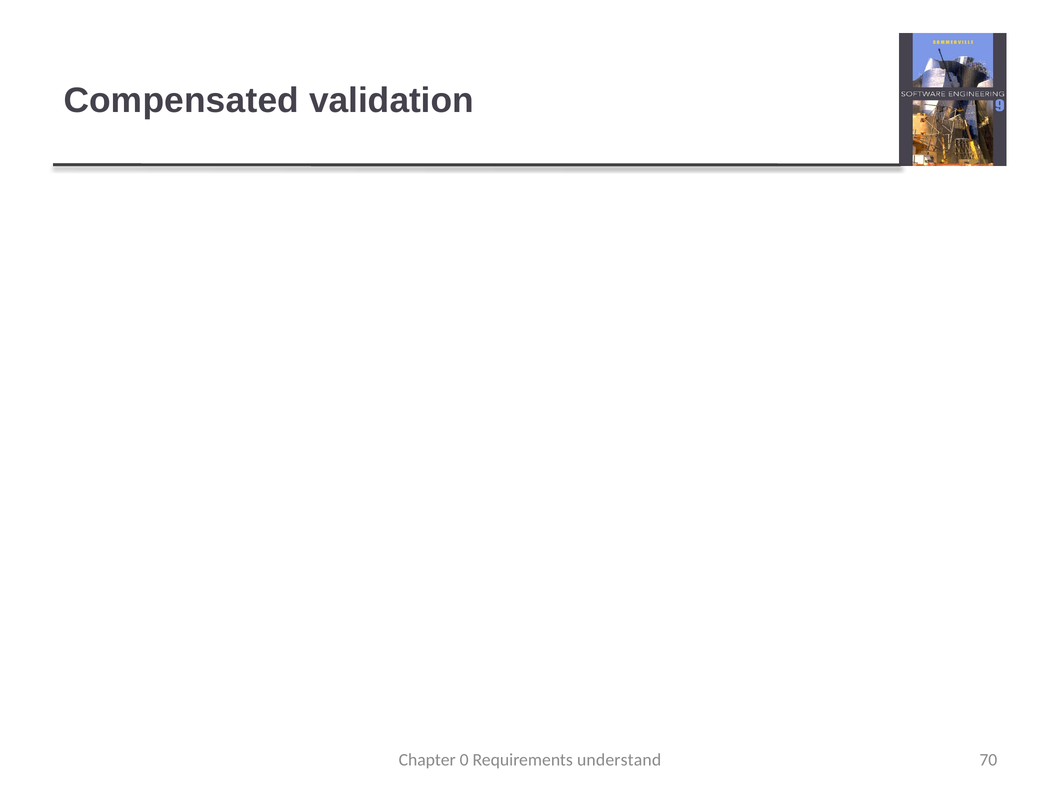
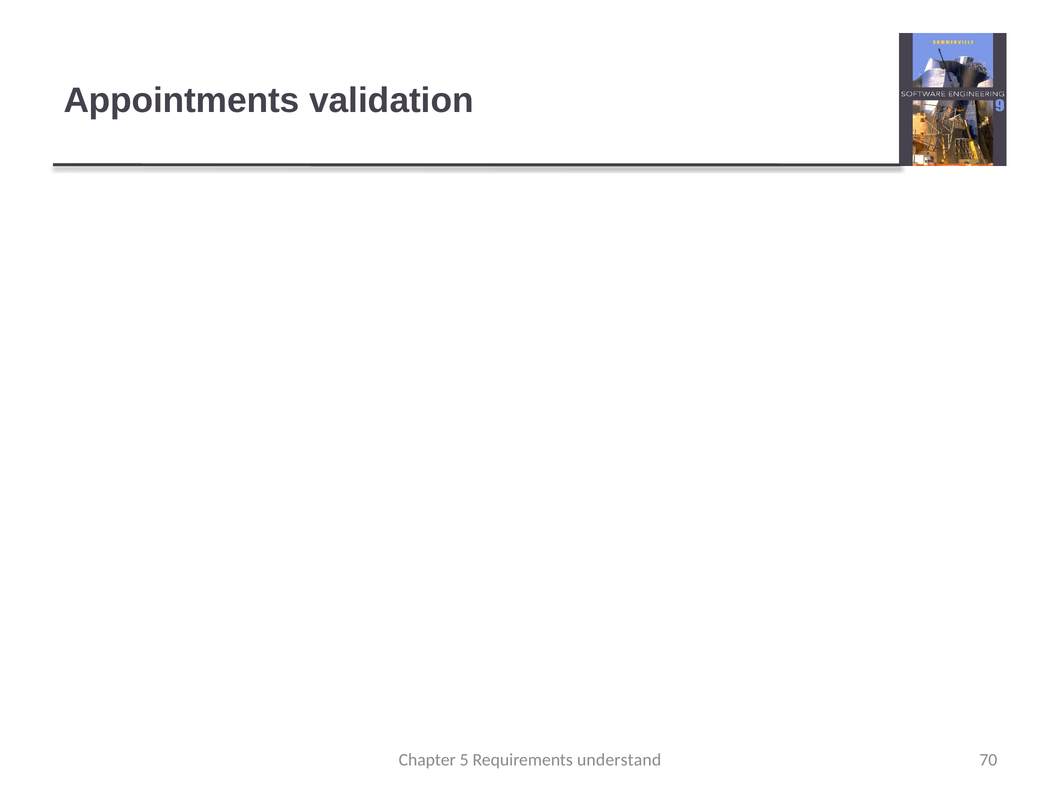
Compensated: Compensated -> Appointments
0: 0 -> 5
